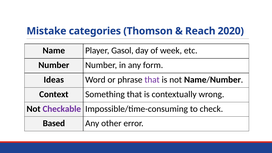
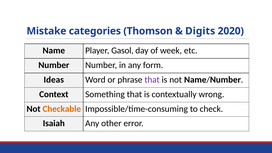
Reach: Reach -> Digits
Checkable colour: purple -> orange
Based: Based -> Isaiah
